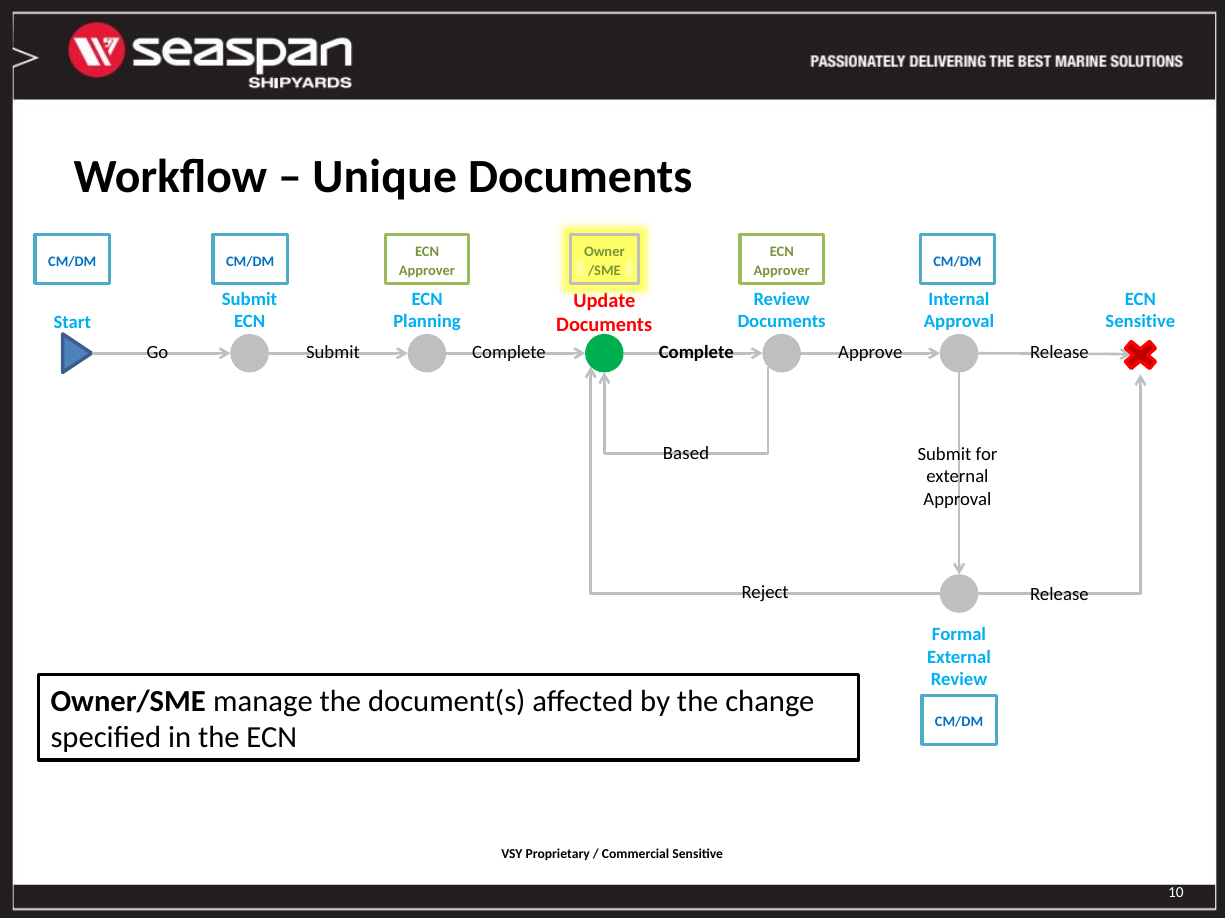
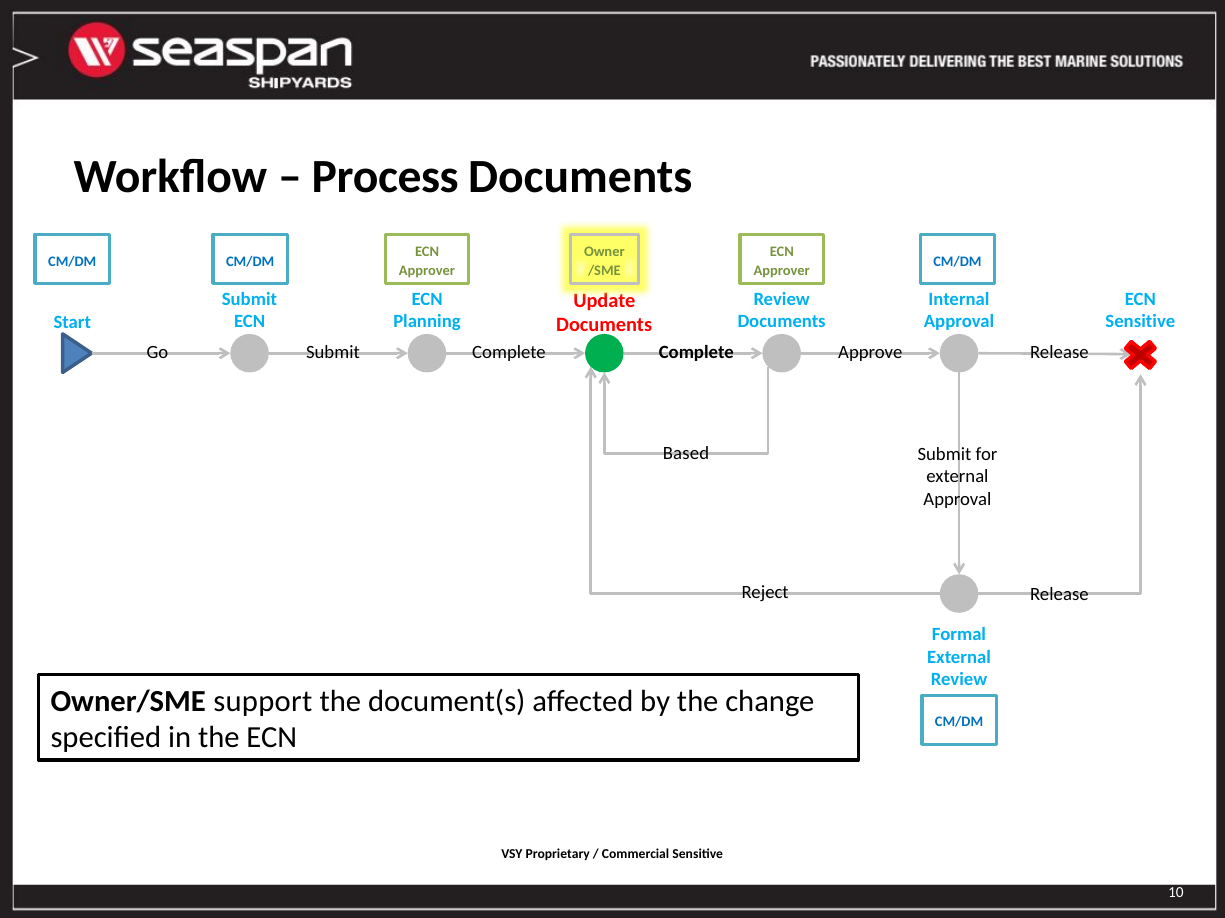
Unique: Unique -> Process
manage: manage -> support
